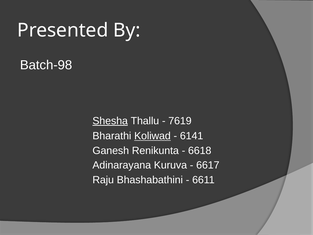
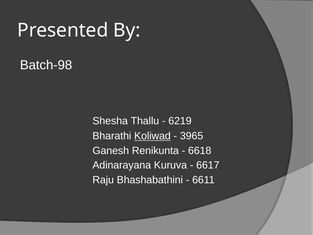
Shesha underline: present -> none
7619: 7619 -> 6219
6141: 6141 -> 3965
